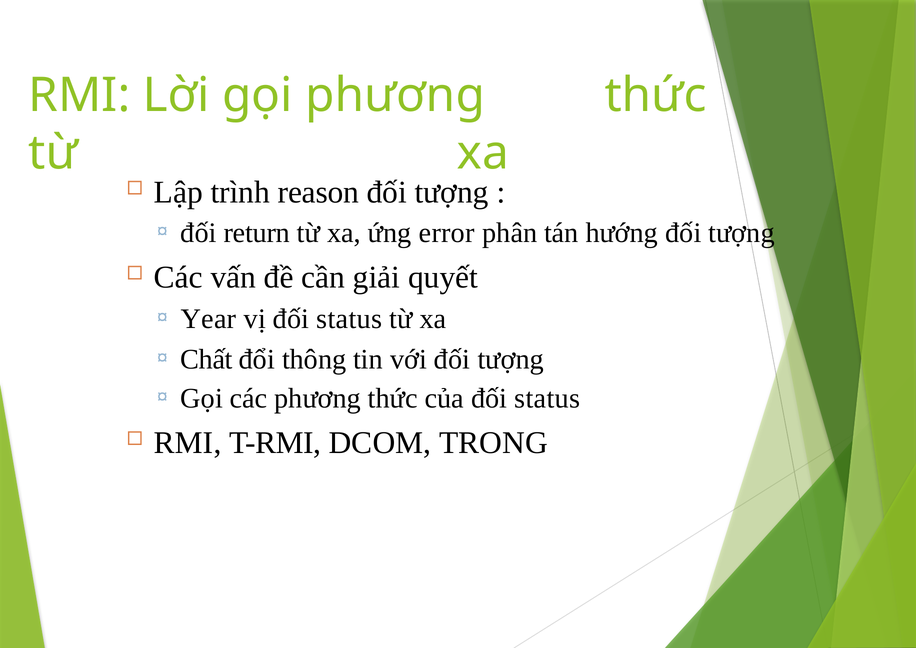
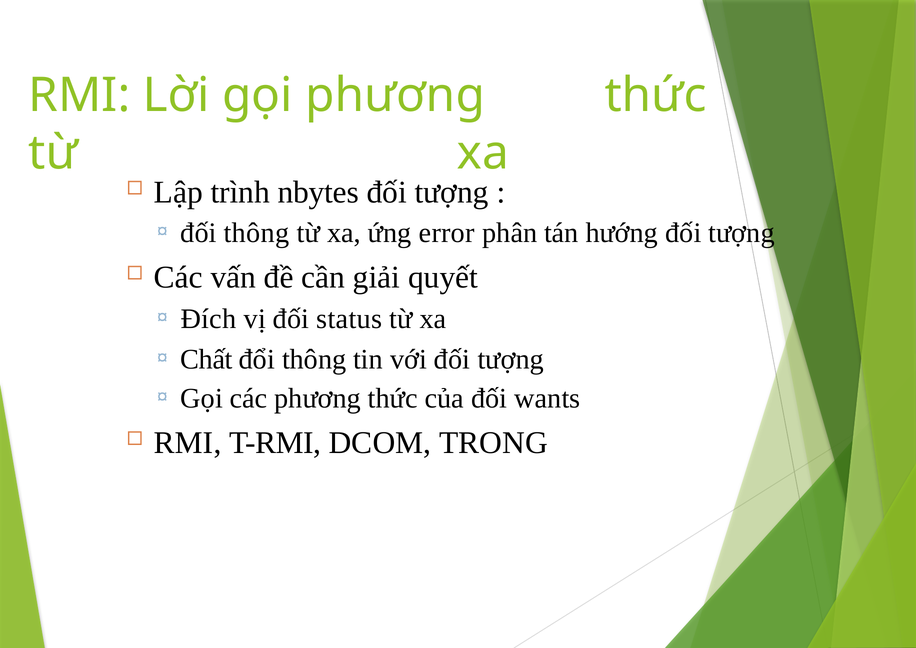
reason: reason -> nbytes
đối return: return -> thông
Year: Year -> Đích
của đối status: status -> wants
